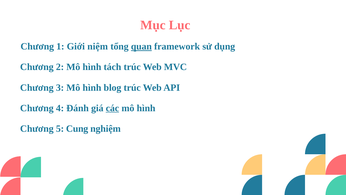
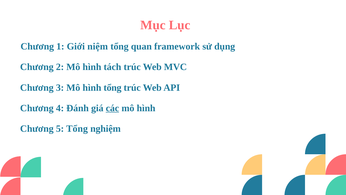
quan underline: present -> none
hình blog: blog -> tổng
5 Cung: Cung -> Tổng
